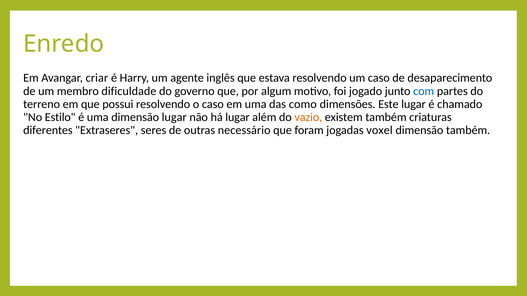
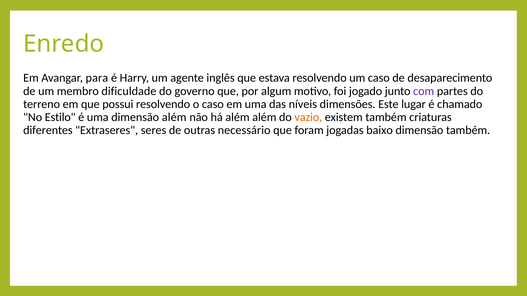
criar: criar -> para
com colour: blue -> purple
como: como -> níveis
dimensão lugar: lugar -> além
há lugar: lugar -> além
voxel: voxel -> baixo
